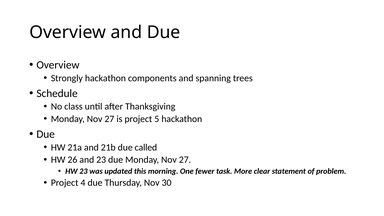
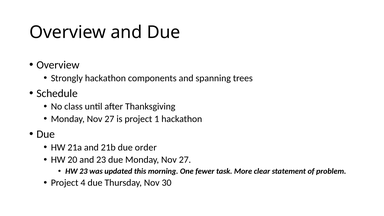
5: 5 -> 1
called: called -> order
26: 26 -> 20
